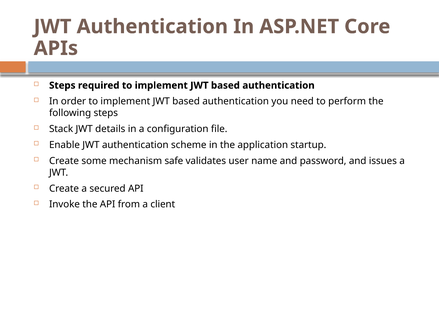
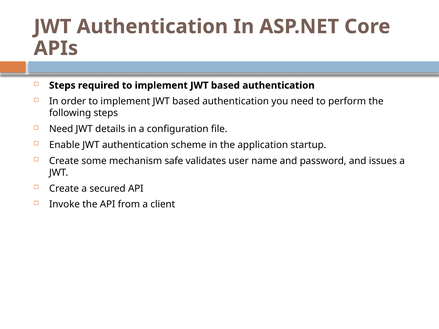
Stack at (61, 129): Stack -> Need
